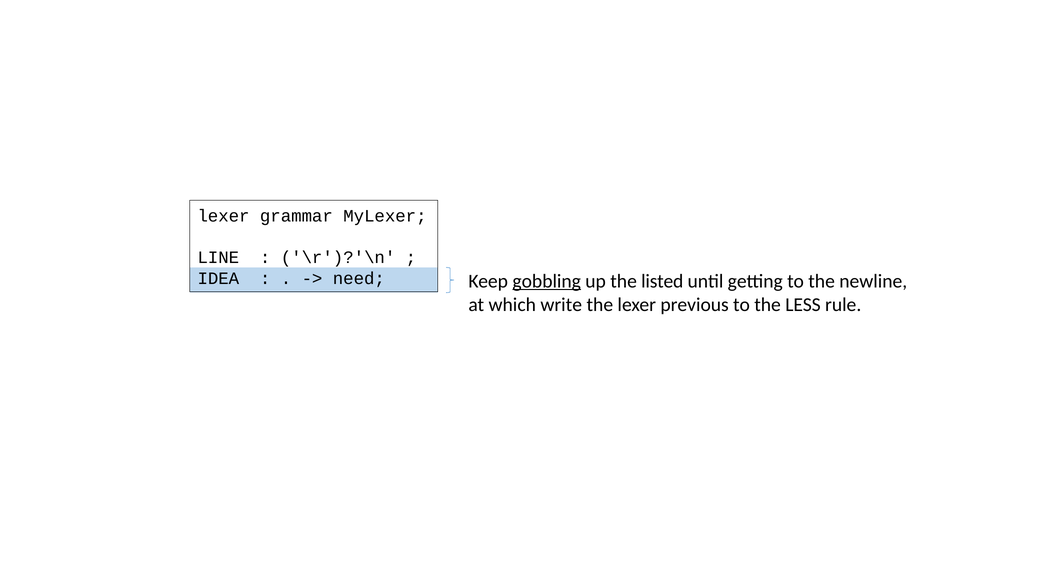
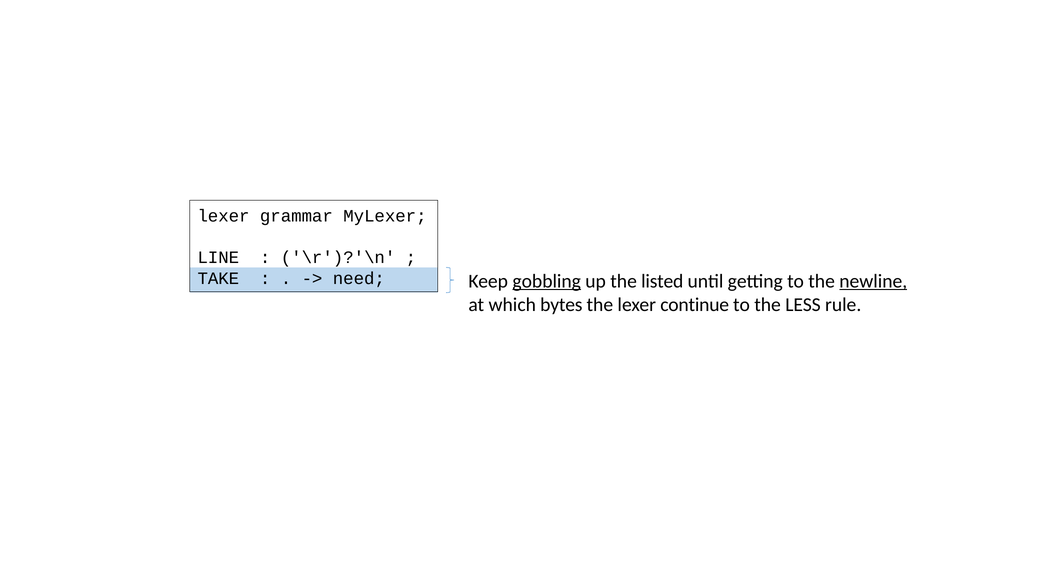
IDEA: IDEA -> TAKE
newline underline: none -> present
write: write -> bytes
previous: previous -> continue
